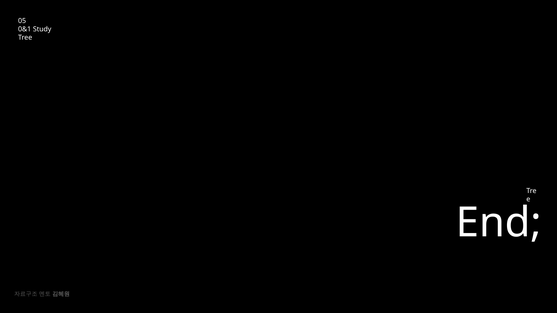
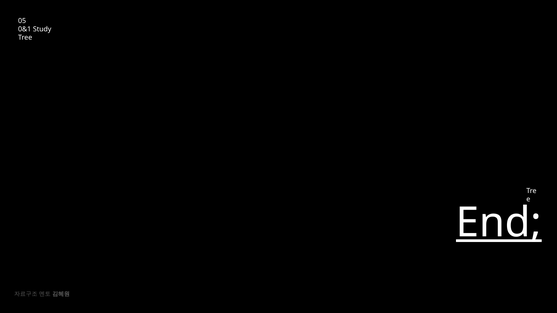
End underline: none -> present
